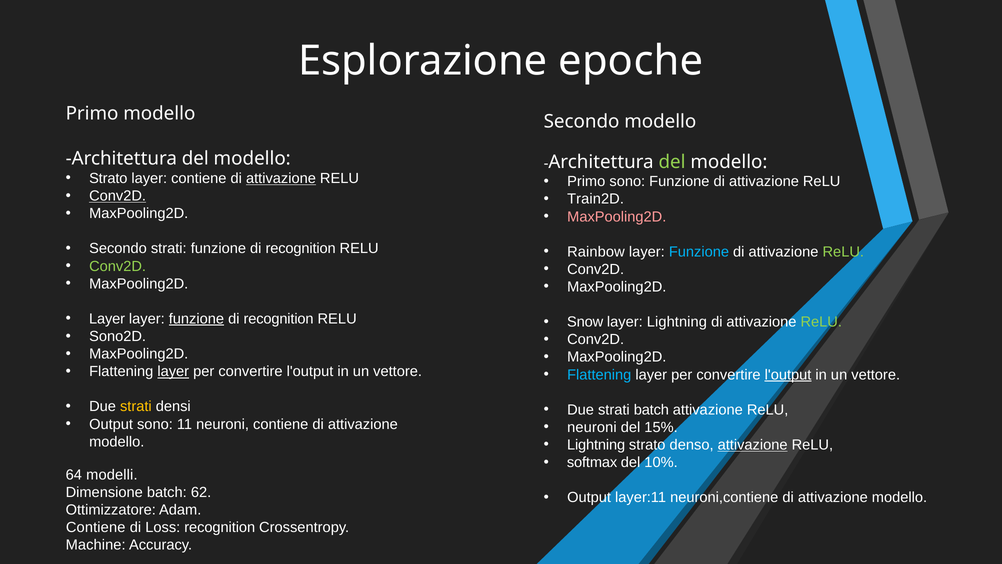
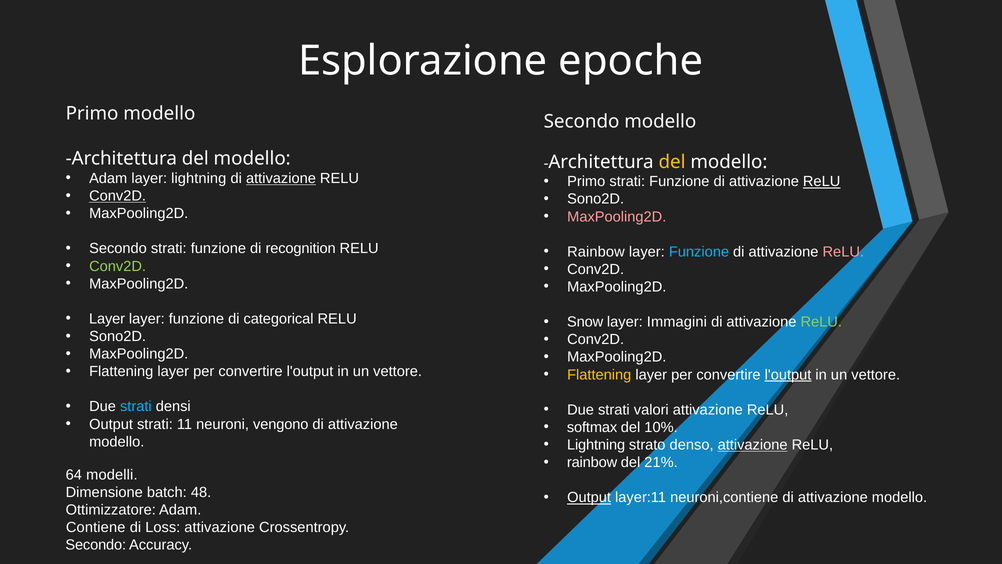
del at (672, 162) colour: light green -> yellow
Strato at (108, 178): Strato -> Adam
layer contiene: contiene -> lightning
Primo sono: sono -> strati
ReLU at (822, 181) underline: none -> present
Train2D at (596, 199): Train2D -> Sono2D
ReLU at (843, 252) colour: light green -> pink
funzione at (196, 319) underline: present -> none
recognition at (279, 319): recognition -> categorical
layer Lightning: Lightning -> Immagini
layer at (173, 371) underline: present -> none
Flattening at (599, 374) colour: light blue -> yellow
strati at (136, 406) colour: yellow -> light blue
strati batch: batch -> valori
Output sono: sono -> strati
neuroni contiene: contiene -> vengono
neuroni at (592, 427): neuroni -> softmax
15%: 15% -> 10%
softmax at (592, 462): softmax -> rainbow
10%: 10% -> 21%
62: 62 -> 48
Output at (589, 497) underline: none -> present
Loss recognition: recognition -> attivazione
Machine at (96, 545): Machine -> Secondo
